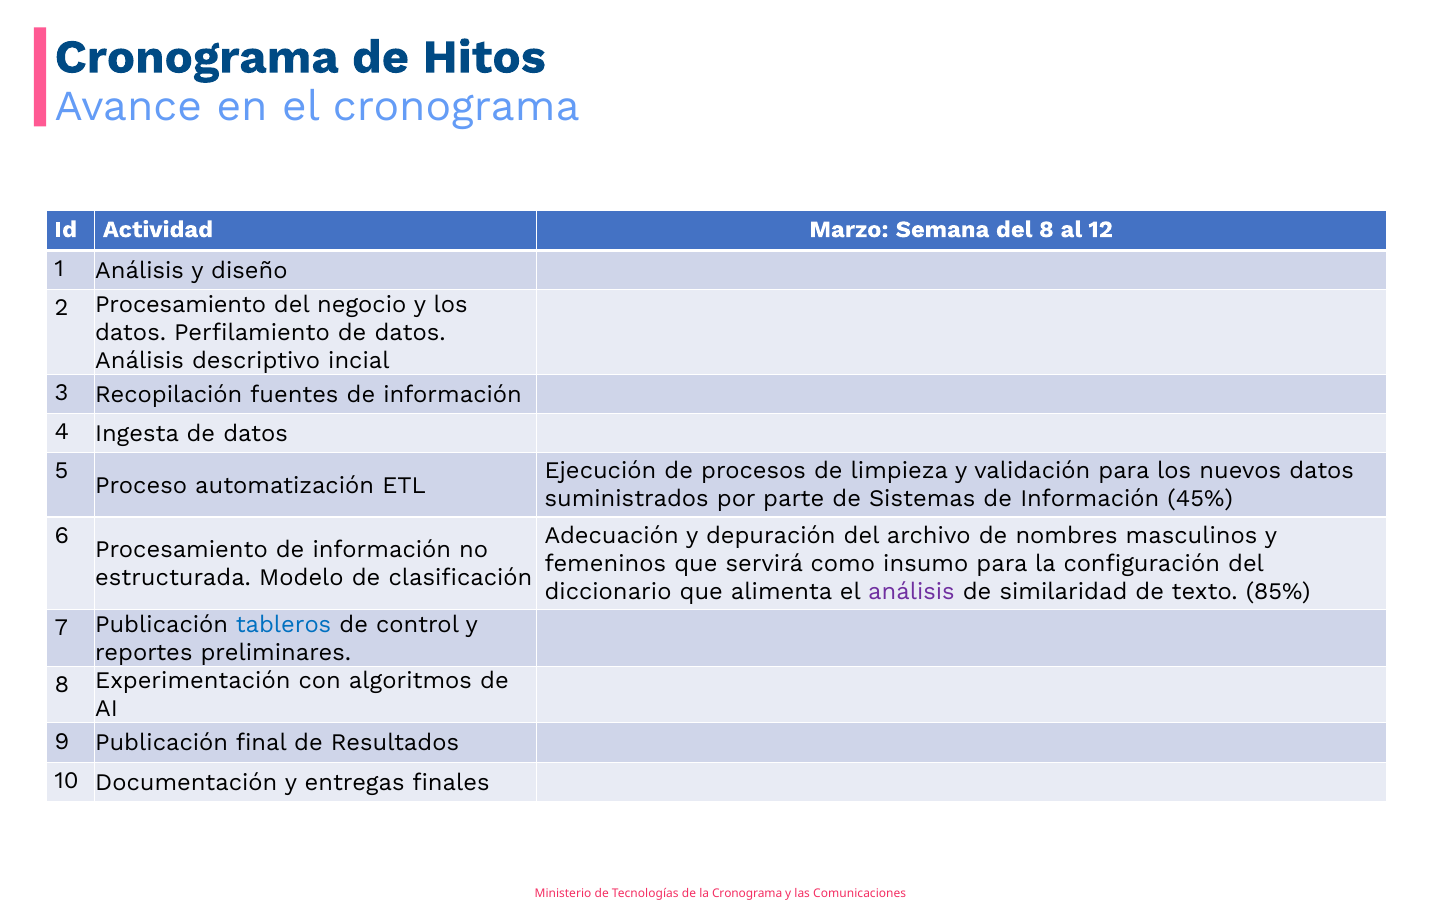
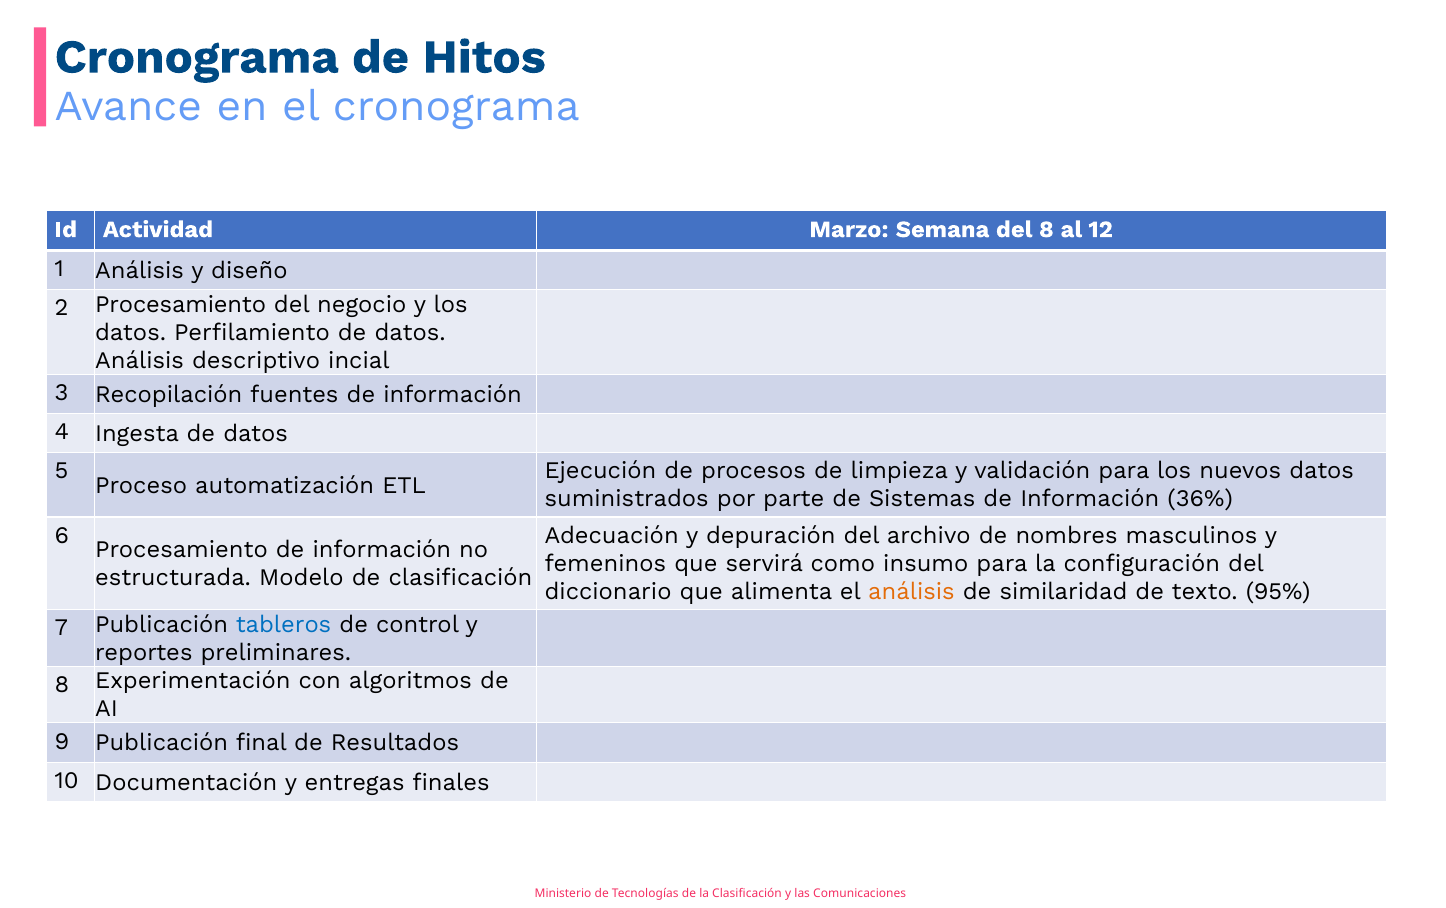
45%: 45% -> 36%
análisis at (911, 591) colour: purple -> orange
85%: 85% -> 95%
la Cronograma: Cronograma -> Clasificación
